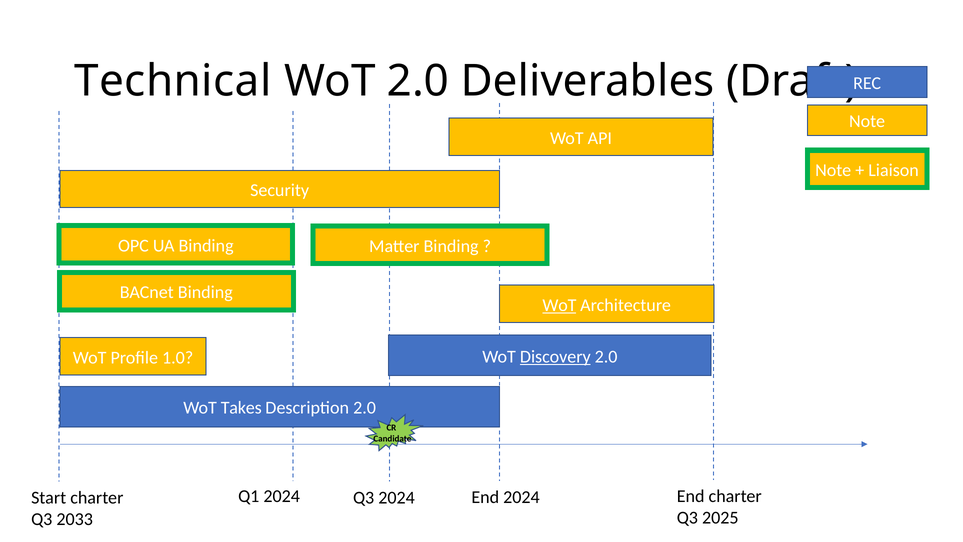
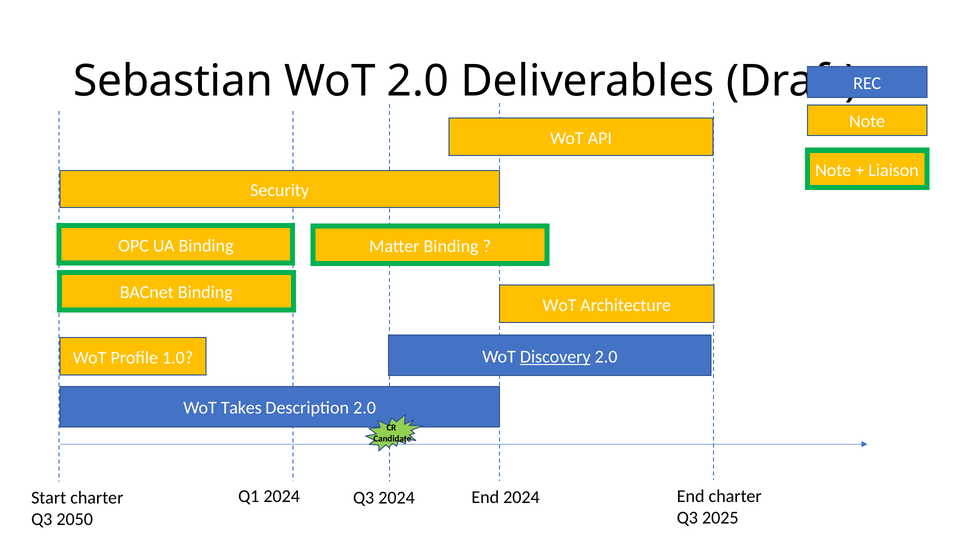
Technical: Technical -> Sebastian
WoT at (559, 305) underline: present -> none
2033: 2033 -> 2050
